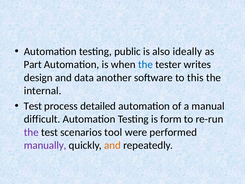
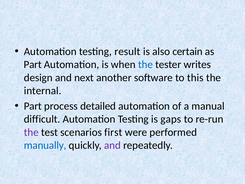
public: public -> result
ideally: ideally -> certain
data: data -> next
Test at (33, 106): Test -> Part
form: form -> gaps
tool: tool -> first
manually colour: purple -> blue
and at (112, 145) colour: orange -> purple
